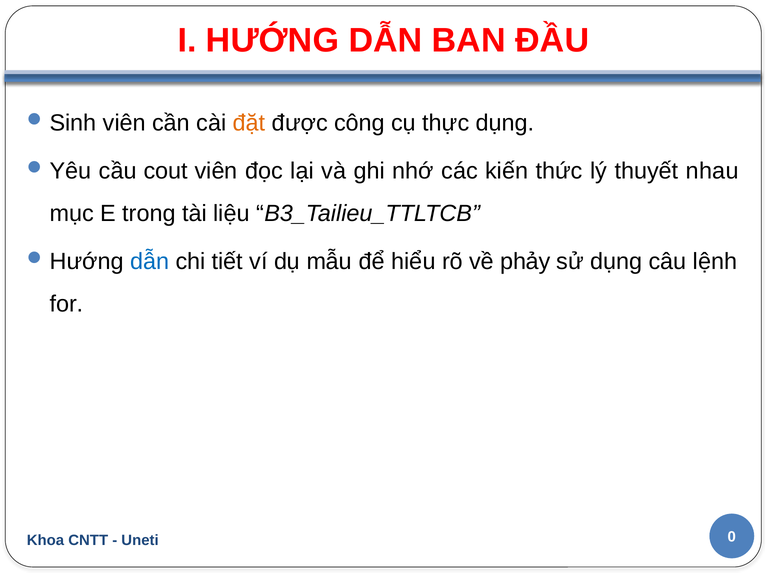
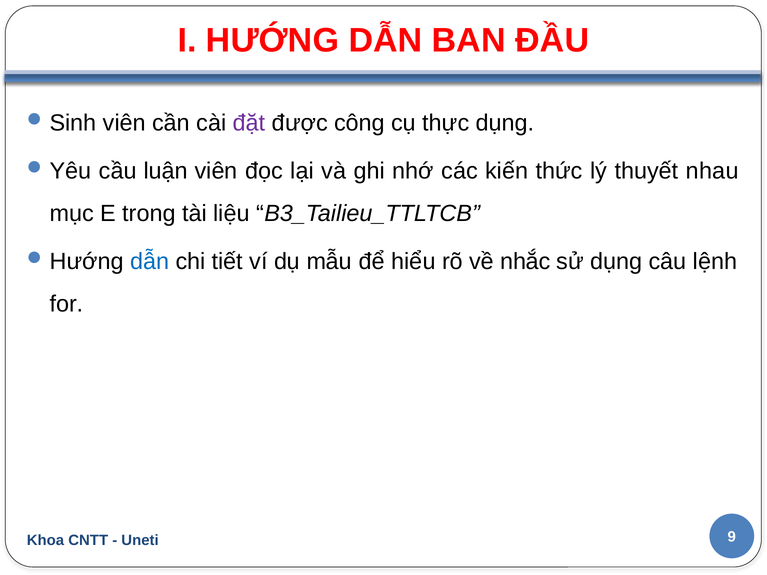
đặt colour: orange -> purple
cout: cout -> luận
phảy: phảy -> nhắc
0: 0 -> 9
